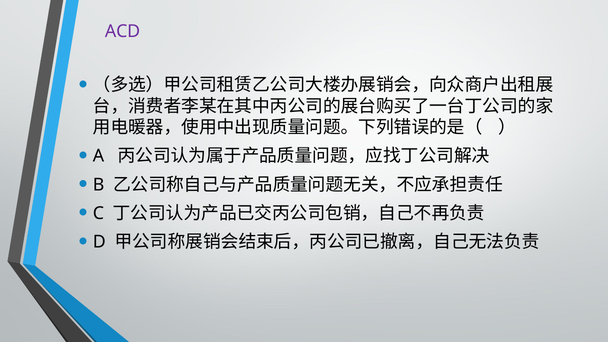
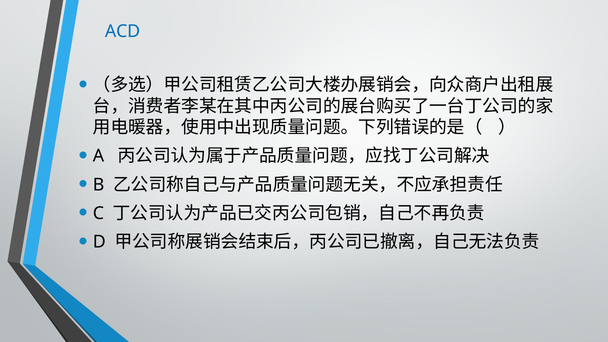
ACD colour: purple -> blue
